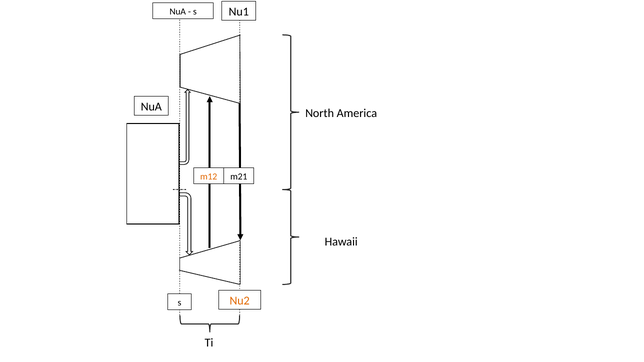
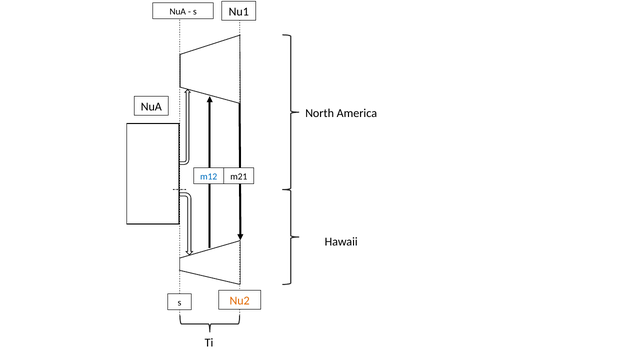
m12 colour: orange -> blue
